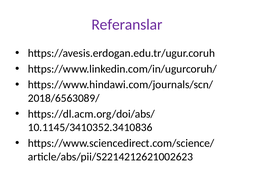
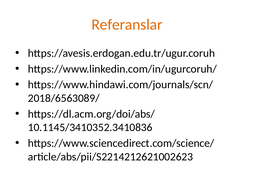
Referanslar colour: purple -> orange
